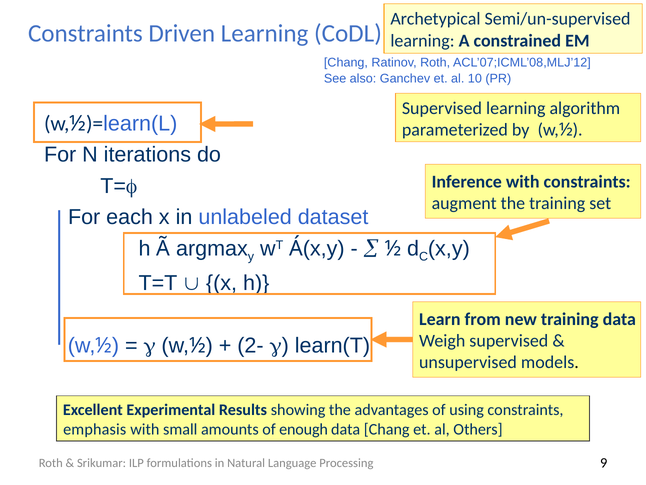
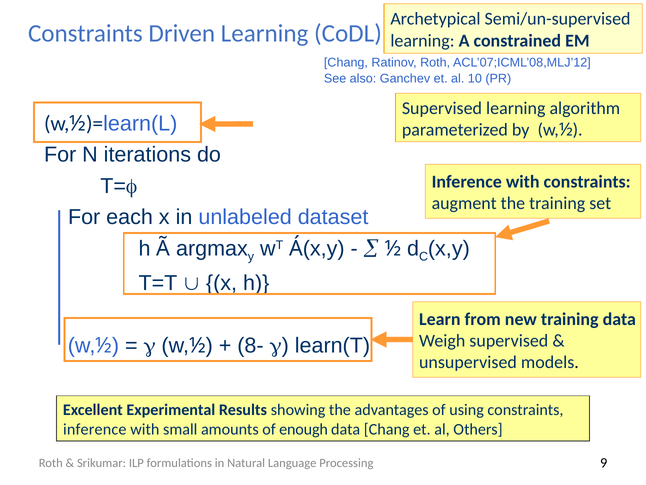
2-: 2- -> 8-
emphasis at (95, 429): emphasis -> inference
